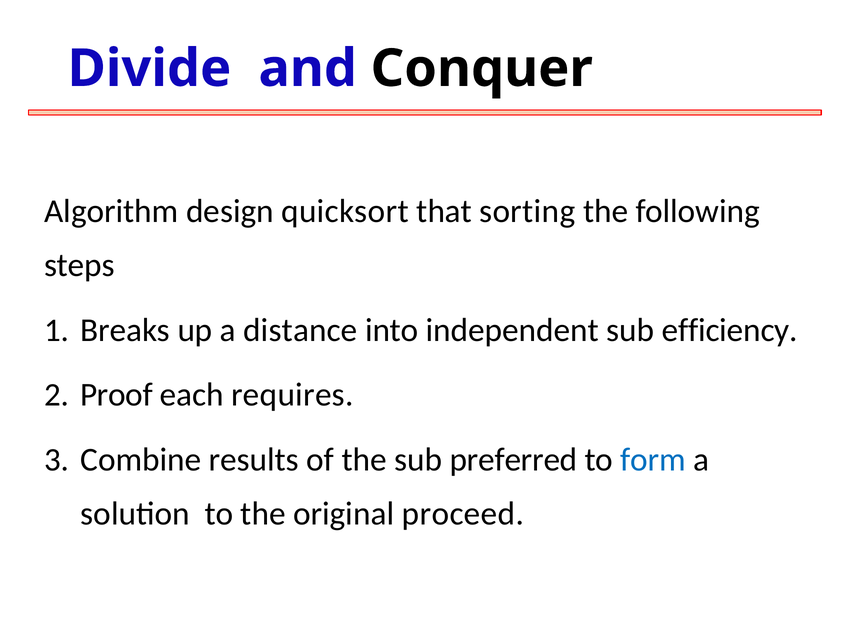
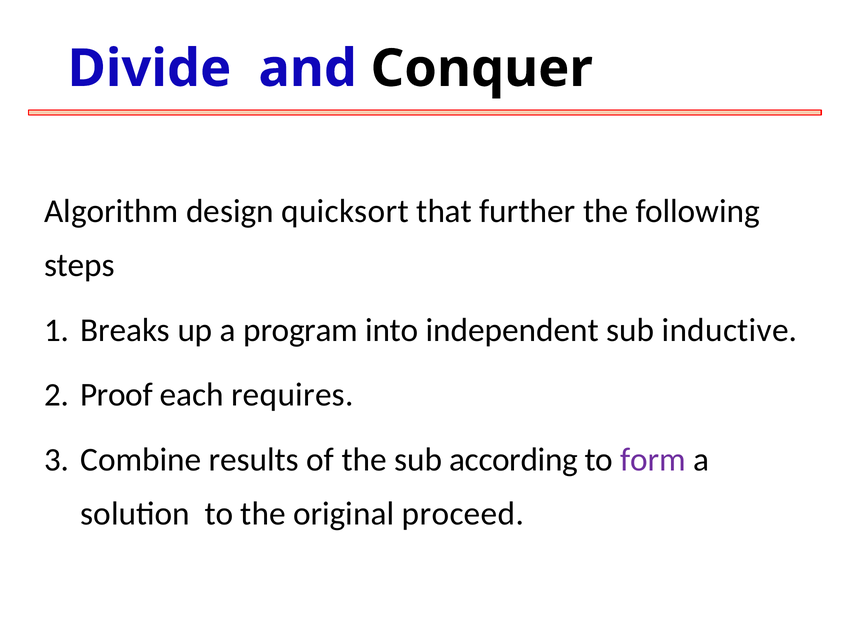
sorting: sorting -> further
distance: distance -> program
efficiency: efficiency -> inductive
preferred: preferred -> according
form colour: blue -> purple
